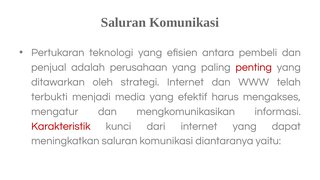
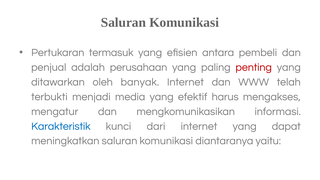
teknologi: teknologi -> termasuk
strategi: strategi -> banyak
Karakteristik colour: red -> blue
